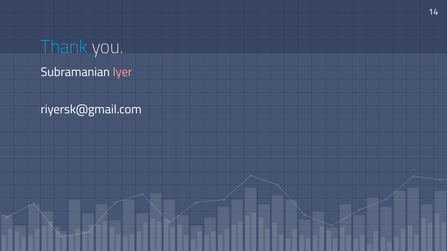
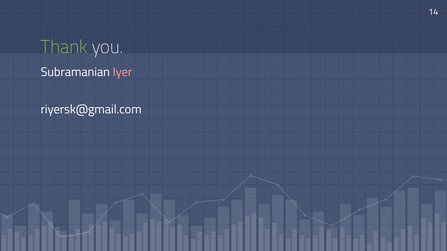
Thank colour: light blue -> light green
